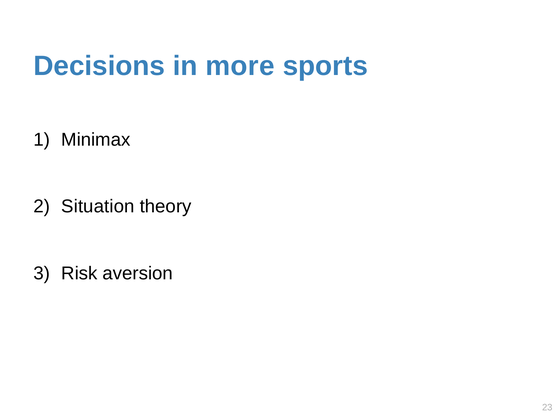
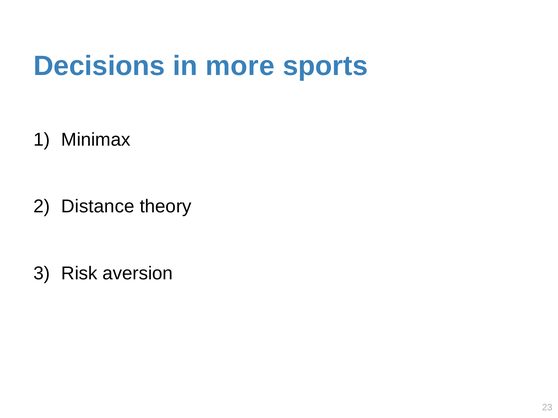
Situation: Situation -> Distance
